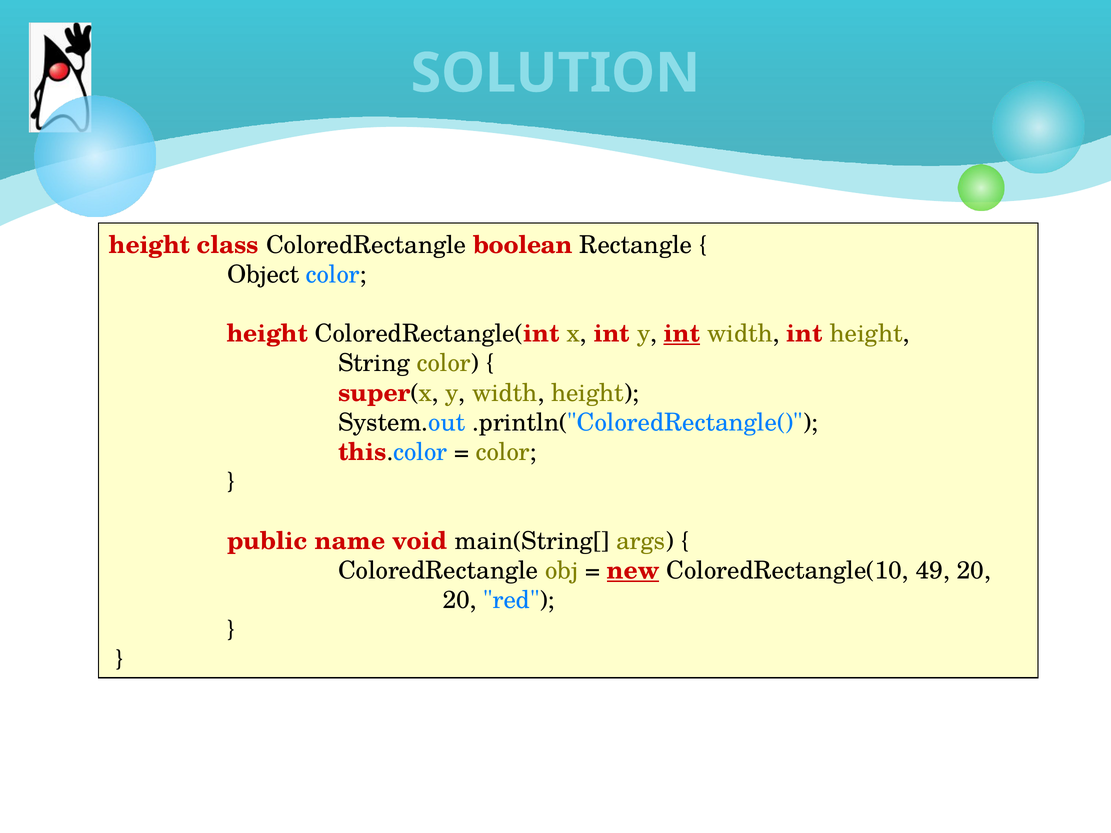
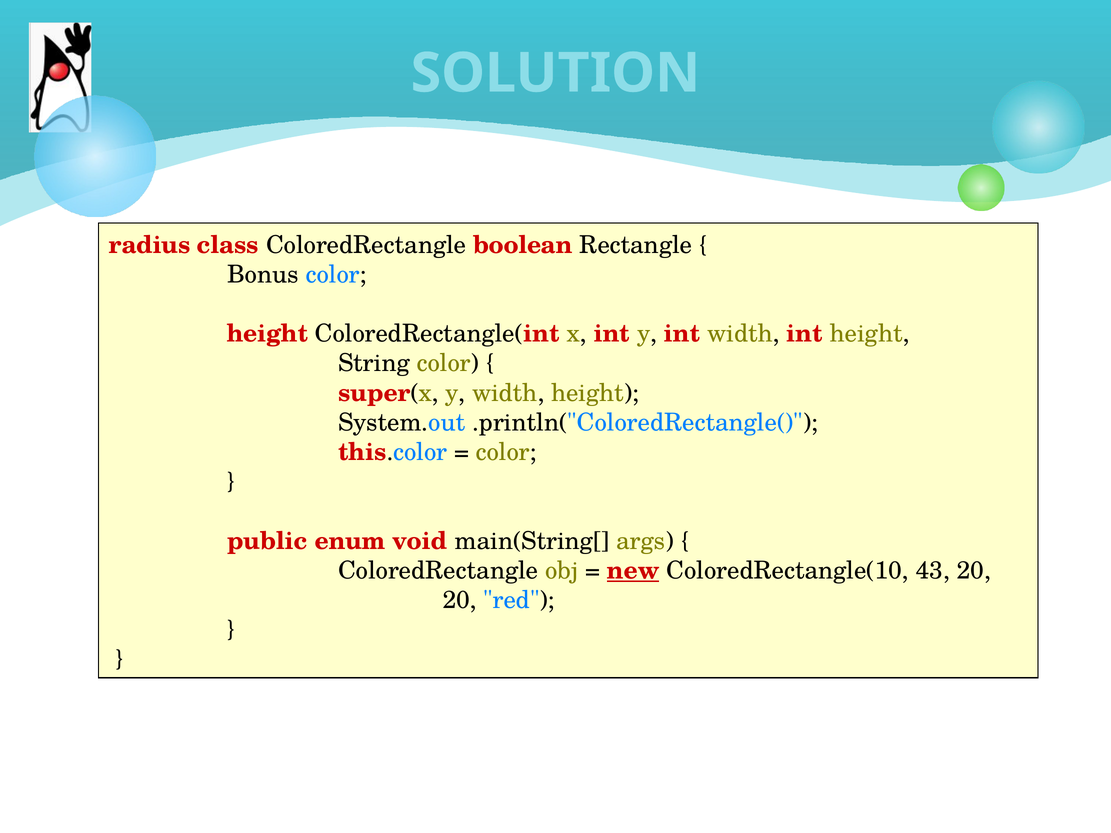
height at (150, 245): height -> radius
Object: Object -> Bonus
int at (682, 334) underline: present -> none
name: name -> enum
49: 49 -> 43
